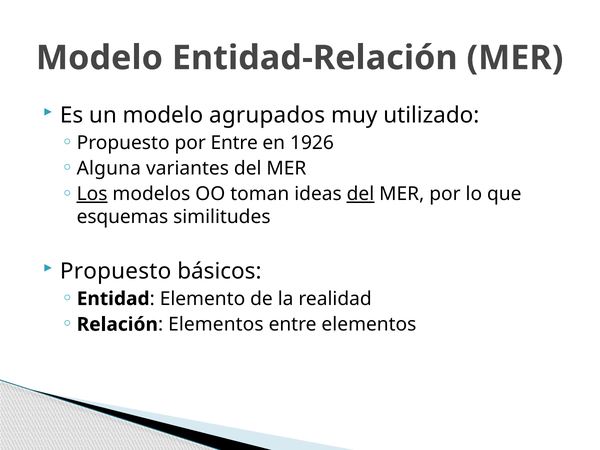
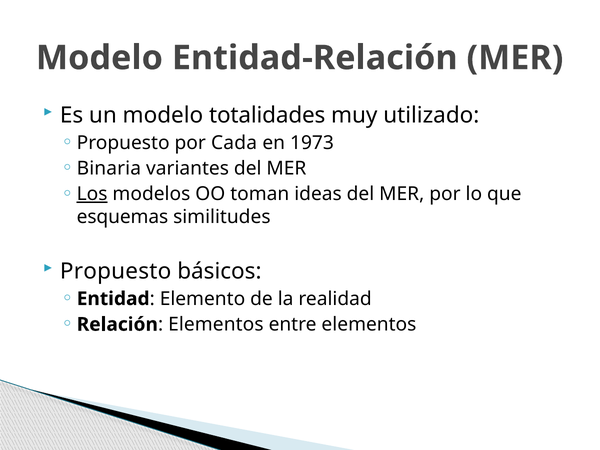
agrupados: agrupados -> totalidades
por Entre: Entre -> Cada
1926: 1926 -> 1973
Alguna: Alguna -> Binaria
del at (360, 194) underline: present -> none
